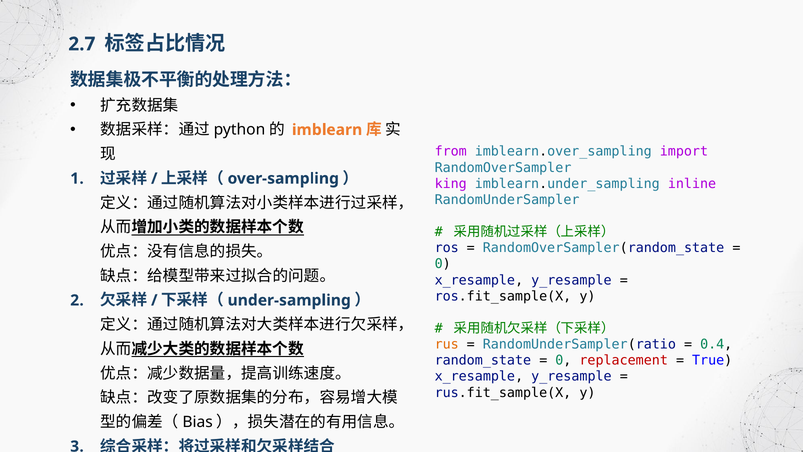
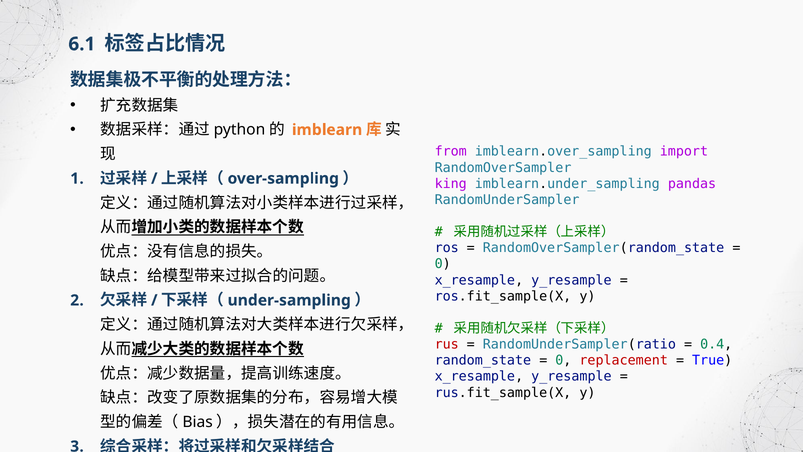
2.7: 2.7 -> 6.1
inline: inline -> pandas
rus colour: orange -> red
